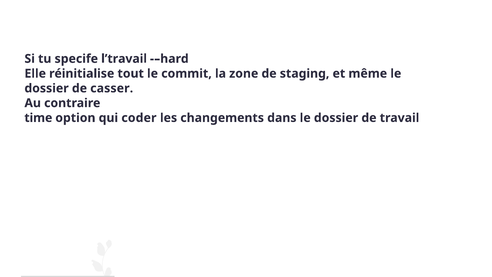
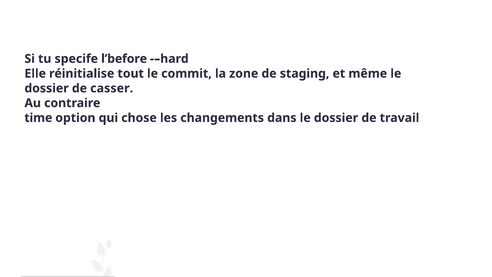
l’travail: l’travail -> l’before
coder: coder -> chose
